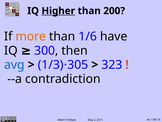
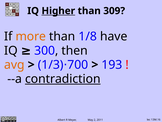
200: 200 -> 309
1/6: 1/6 -> 1/8
323: 323 -> 193
avg colour: blue -> orange
305: 305 -> 700
contradiction underline: none -> present
